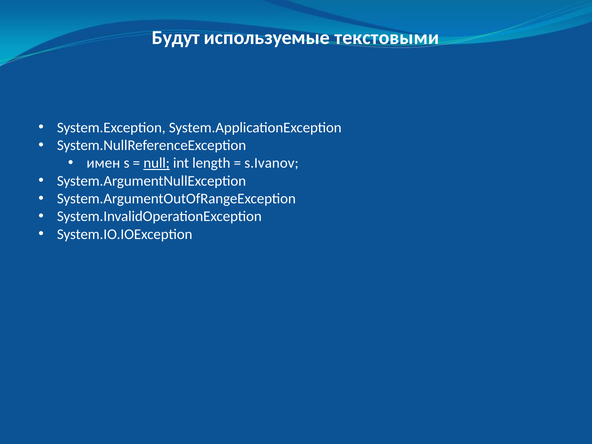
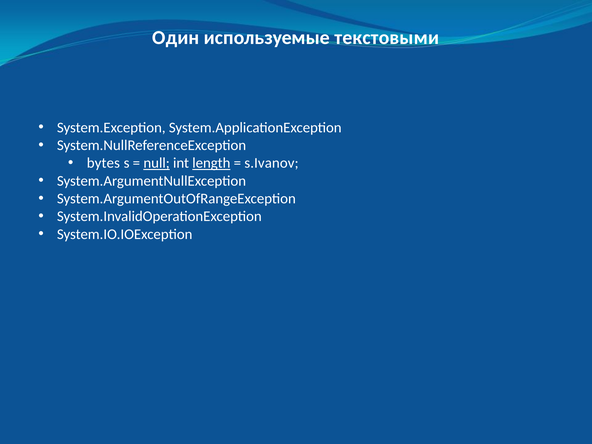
Будут: Будут -> Один
имен: имен -> bytes
length underline: none -> present
